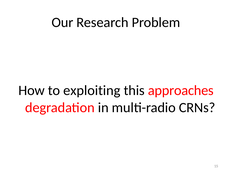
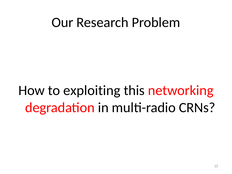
approaches: approaches -> networking
